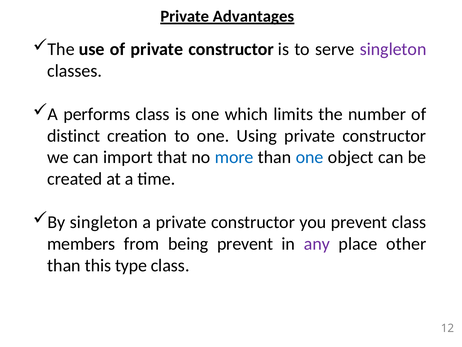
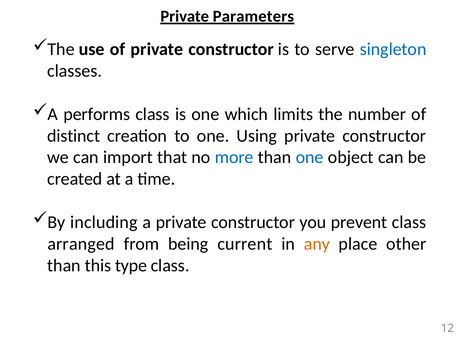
Advantages: Advantages -> Parameters
singleton at (393, 49) colour: purple -> blue
By singleton: singleton -> including
members: members -> arranged
being prevent: prevent -> current
any colour: purple -> orange
